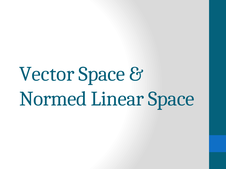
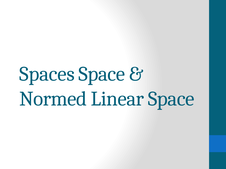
Vector: Vector -> Spaces
